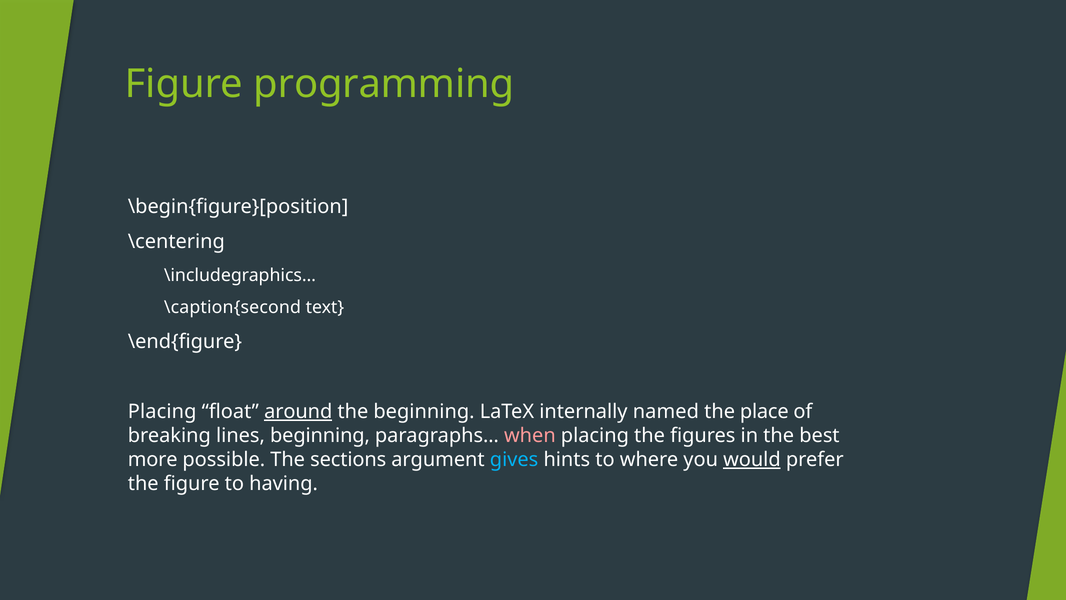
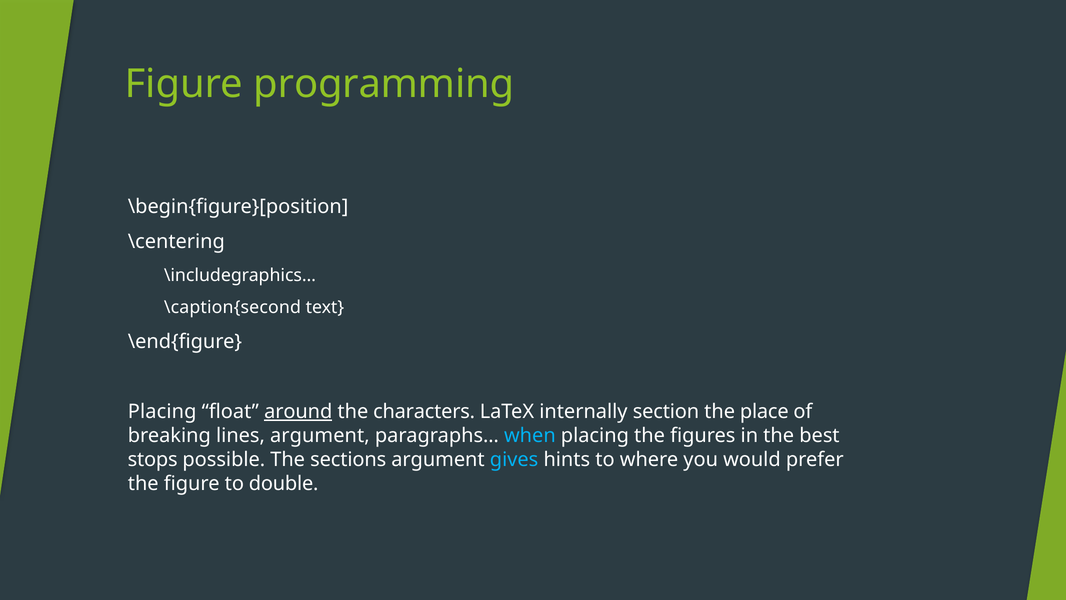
the beginning: beginning -> characters
named: named -> section
lines beginning: beginning -> argument
when colour: pink -> light blue
more: more -> stops
would underline: present -> none
having: having -> double
